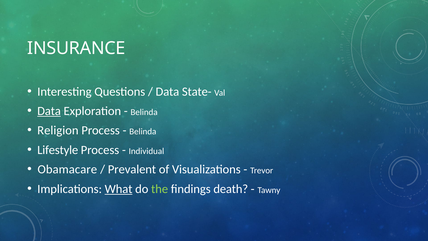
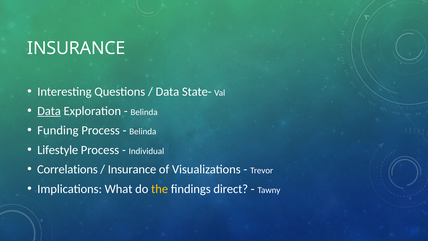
Religion: Religion -> Funding
Obamacare: Obamacare -> Correlations
Prevalent at (132, 169): Prevalent -> Insurance
What underline: present -> none
the colour: light green -> yellow
death: death -> direct
